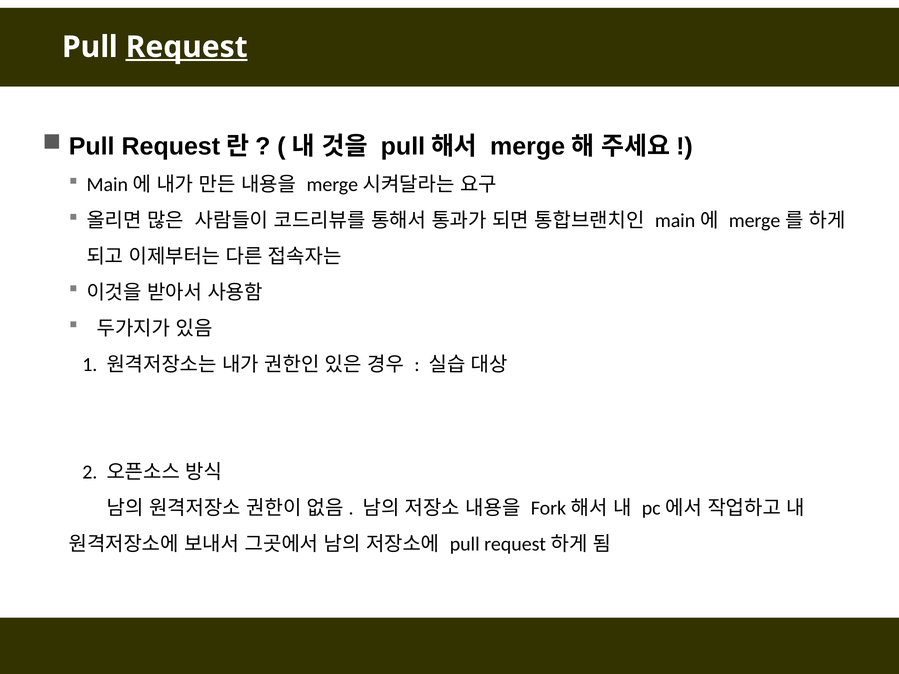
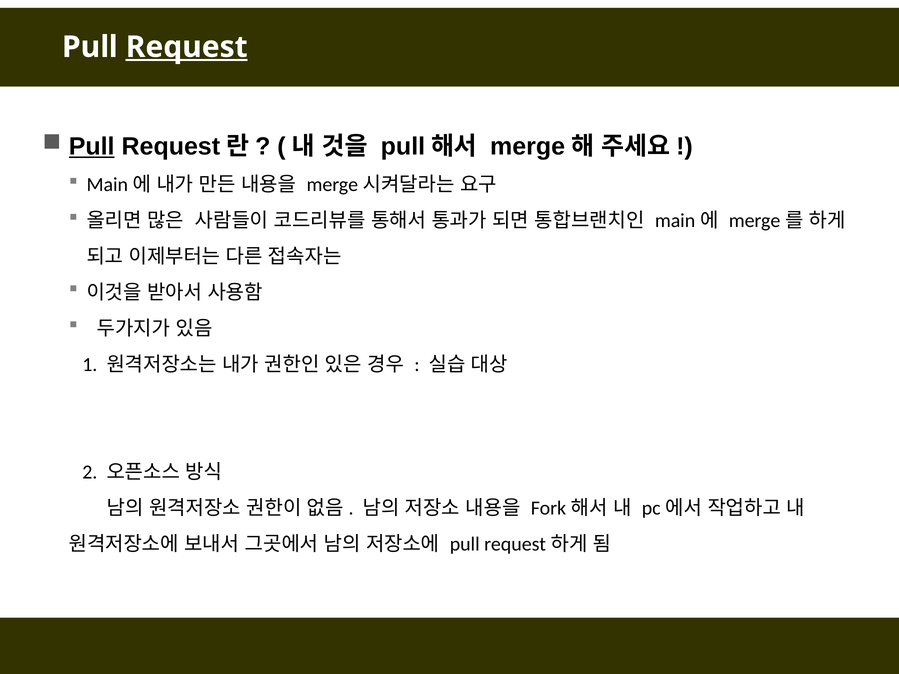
Pull at (92, 146) underline: none -> present
